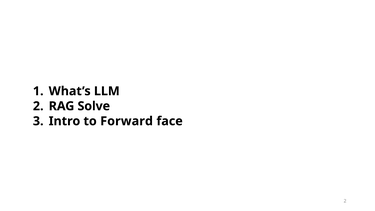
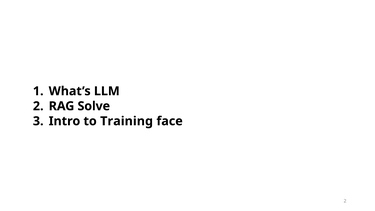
Forward: Forward -> Training
